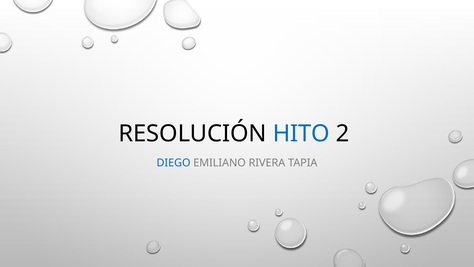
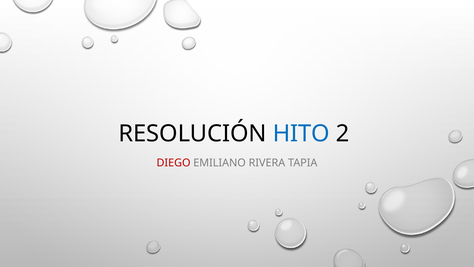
DIEGO colour: blue -> red
